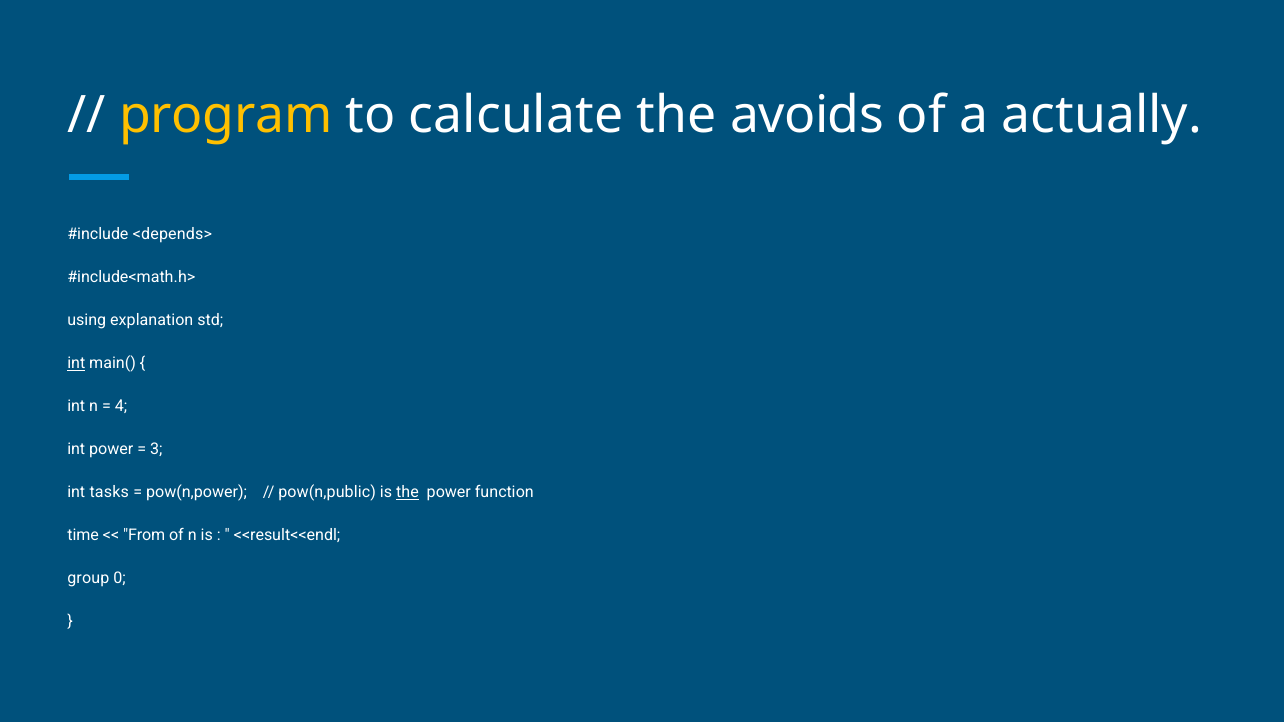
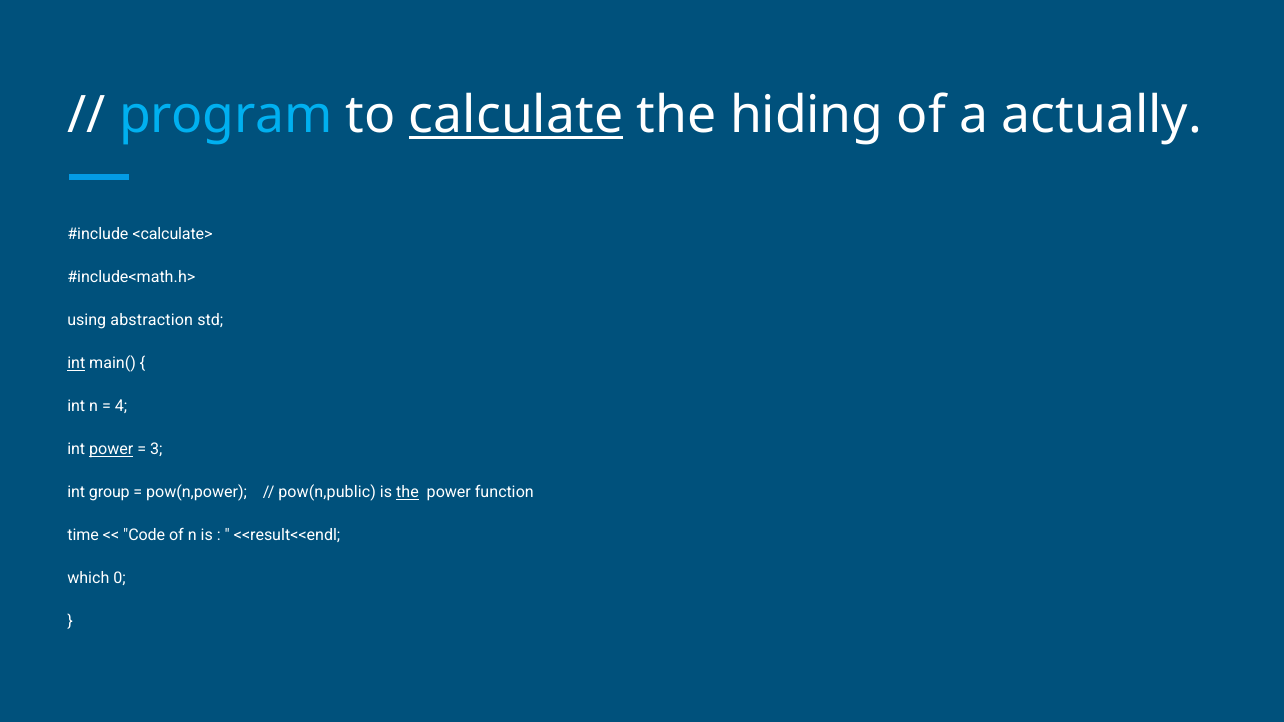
program colour: yellow -> light blue
calculate underline: none -> present
avoids: avoids -> hiding
<depends>: <depends> -> <calculate>
explanation: explanation -> abstraction
power at (111, 450) underline: none -> present
tasks: tasks -> group
From: From -> Code
group: group -> which
